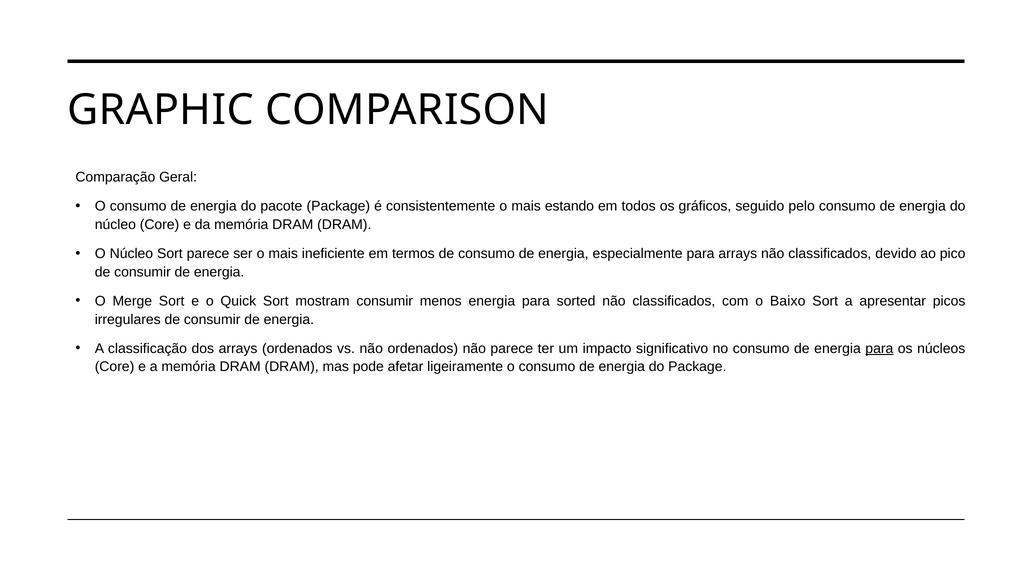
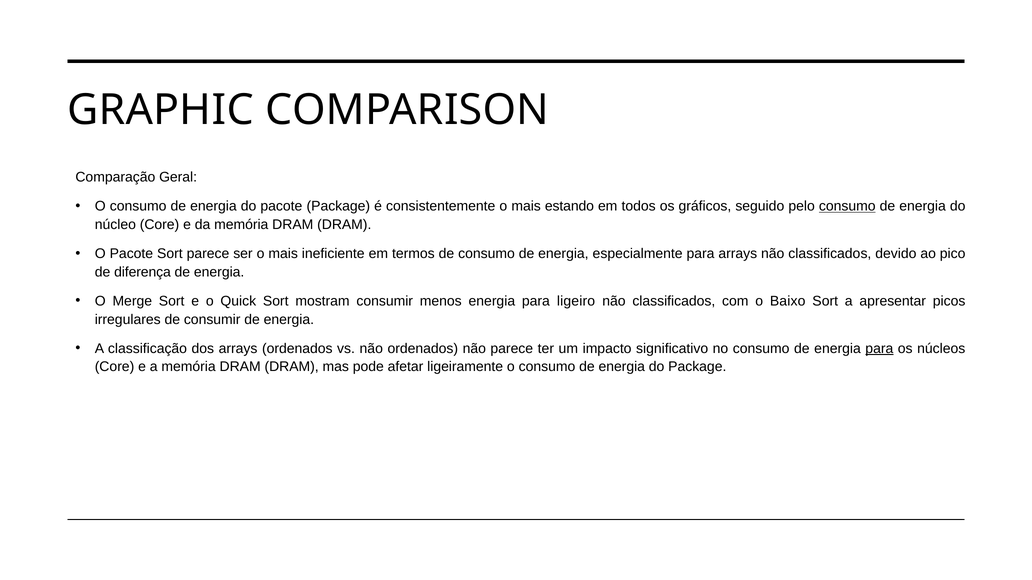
consumo at (847, 206) underline: none -> present
O Núcleo: Núcleo -> Pacote
consumir at (142, 272): consumir -> diferença
sorted: sorted -> ligeiro
